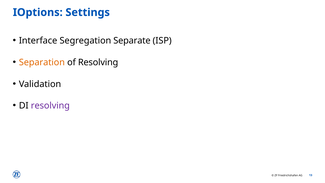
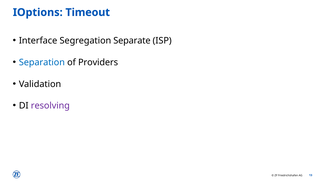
Settings: Settings -> Timeout
Separation colour: orange -> blue
of Resolving: Resolving -> Providers
